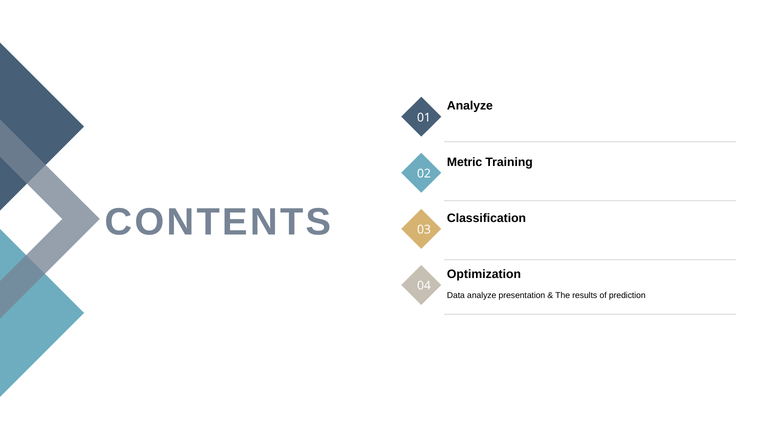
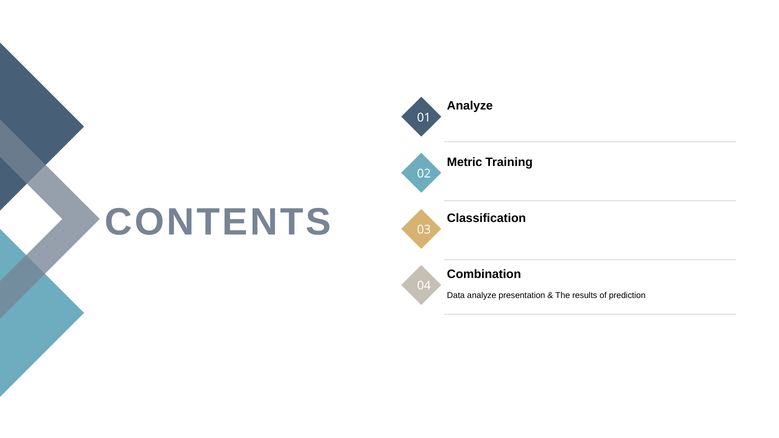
Optimization: Optimization -> Combination
